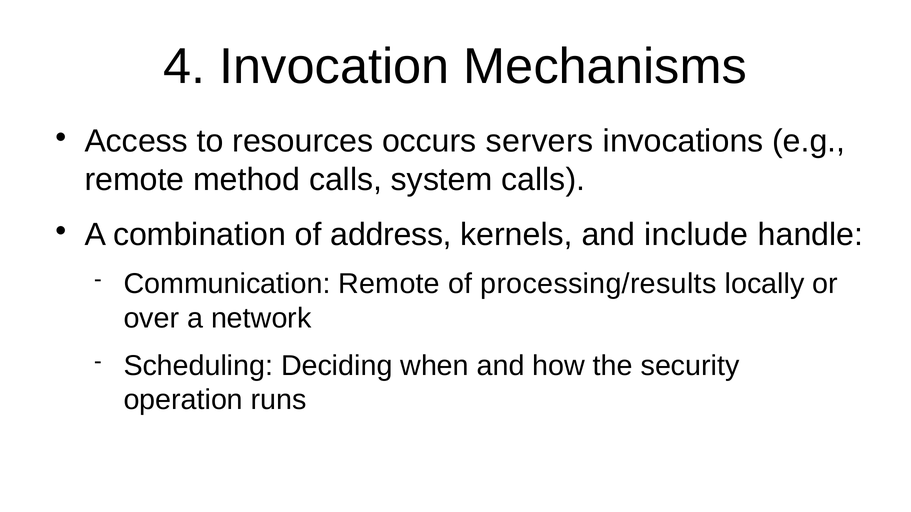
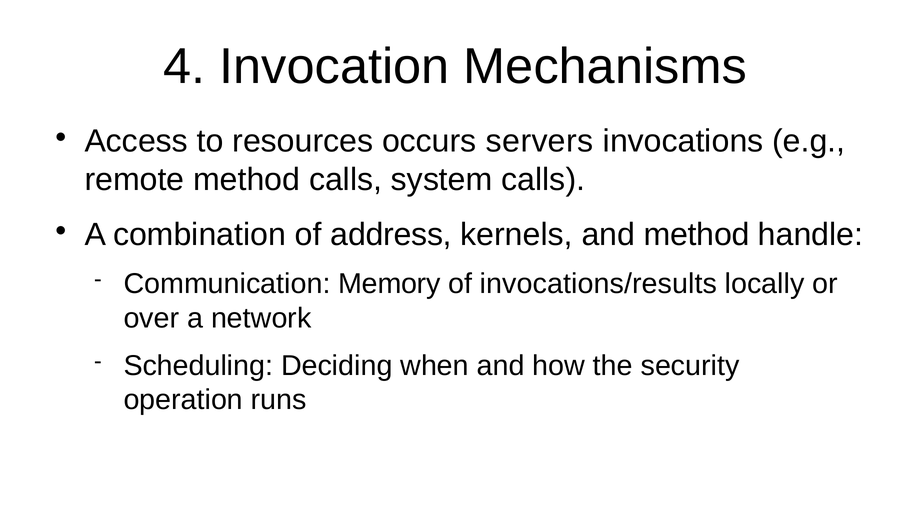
and include: include -> method
Communication Remote: Remote -> Memory
processing/results: processing/results -> invocations/results
